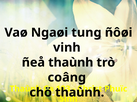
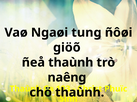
vinh: vinh -> giöõ
coâng: coâng -> naêng
